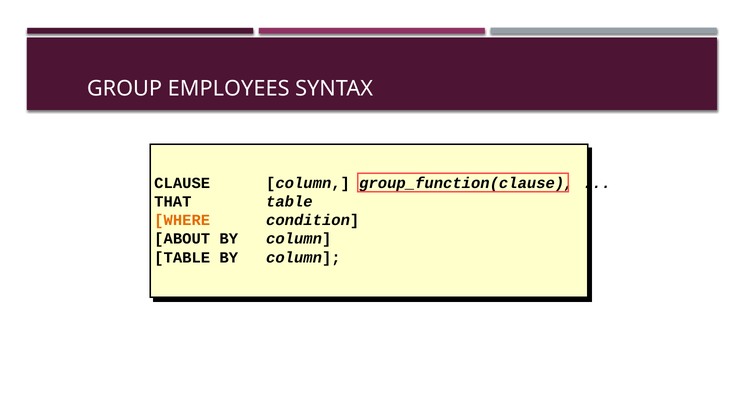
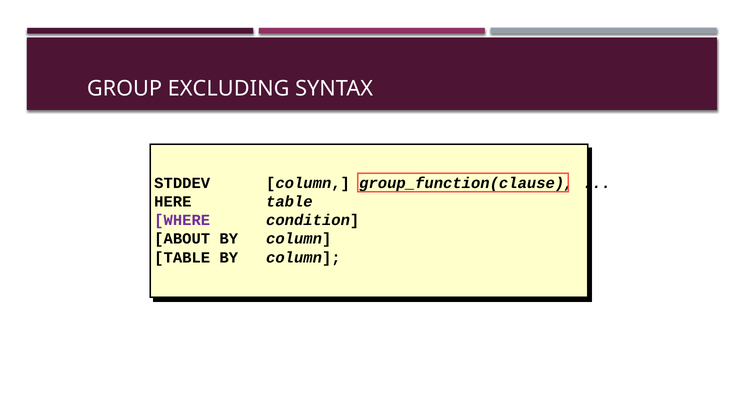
EMPLOYEES: EMPLOYEES -> EXCLUDING
CLAUSE: CLAUSE -> STDDEV
THAT: THAT -> HERE
WHERE colour: orange -> purple
